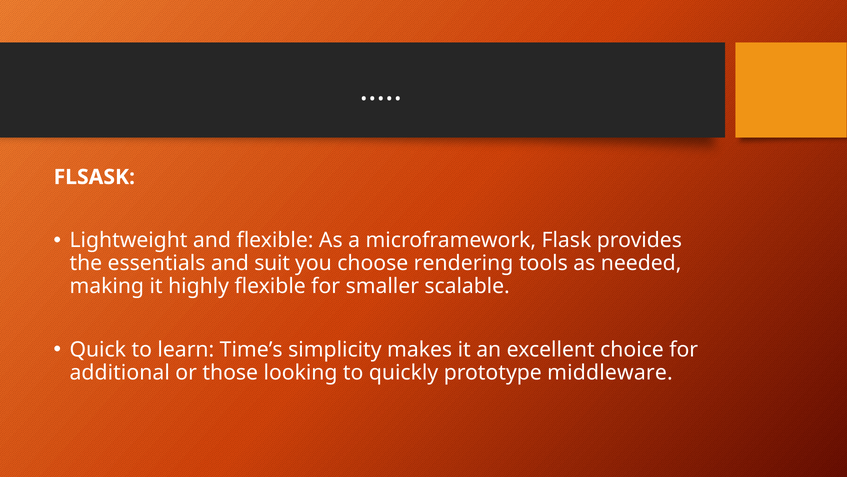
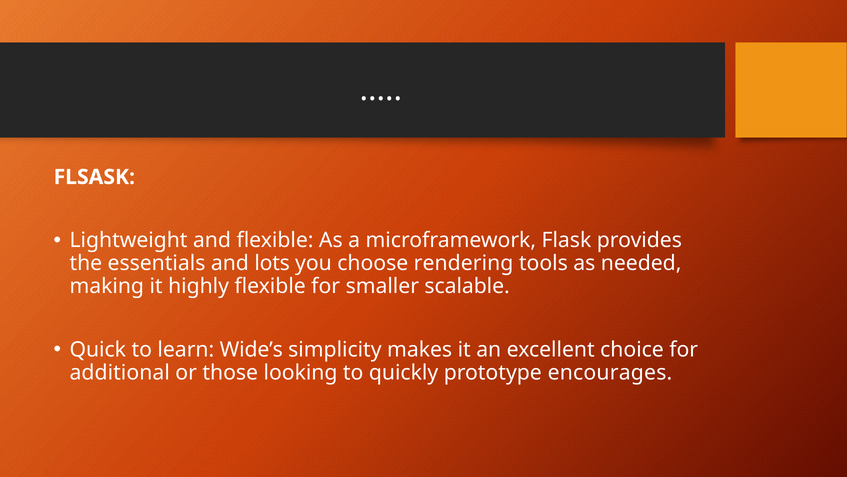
suit: suit -> lots
Time’s: Time’s -> Wide’s
middleware: middleware -> encourages
